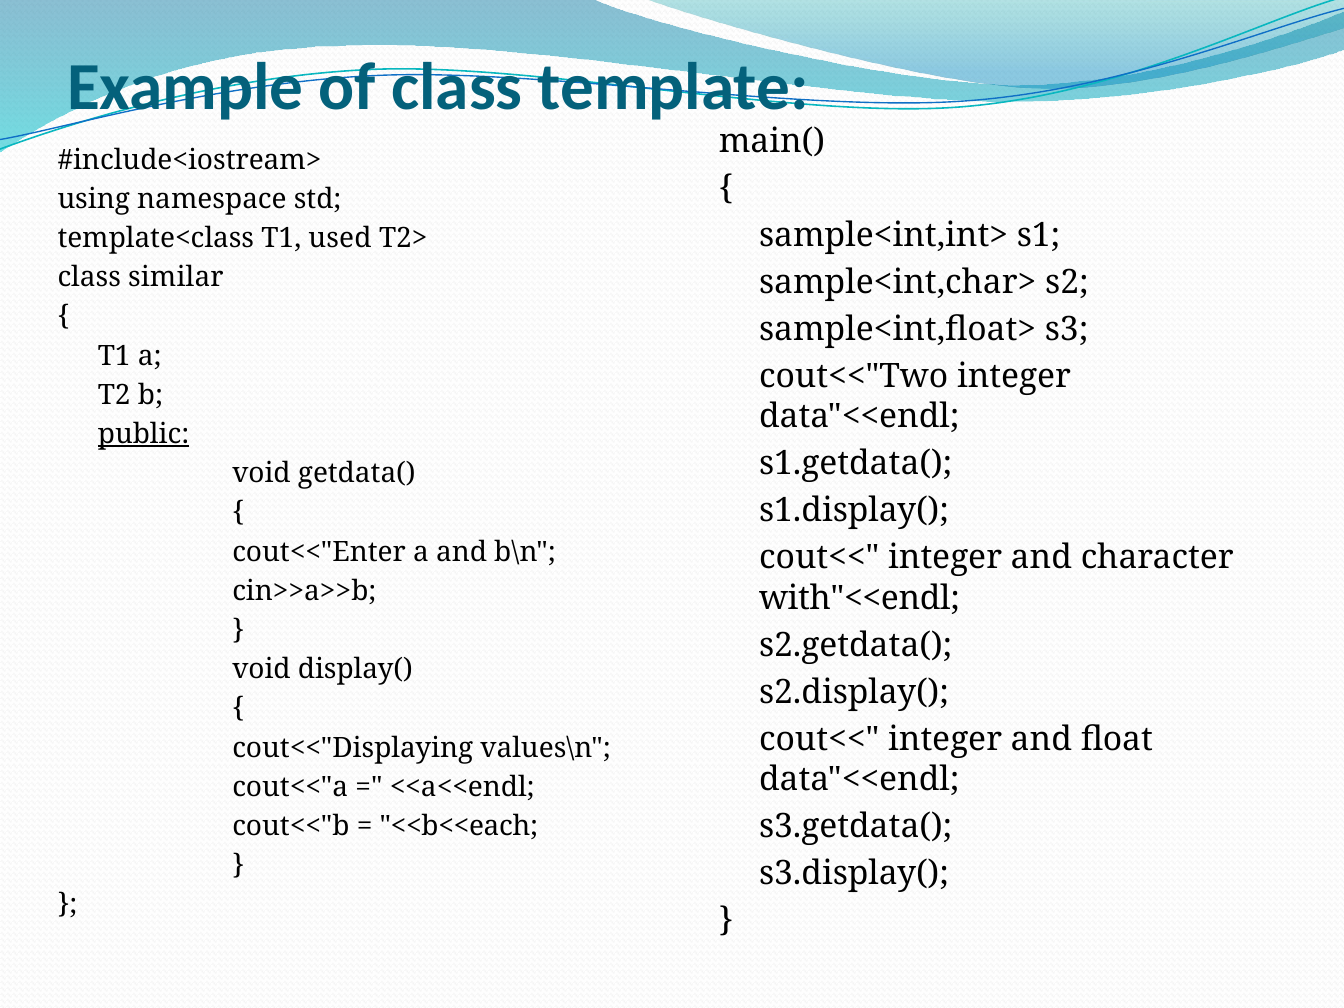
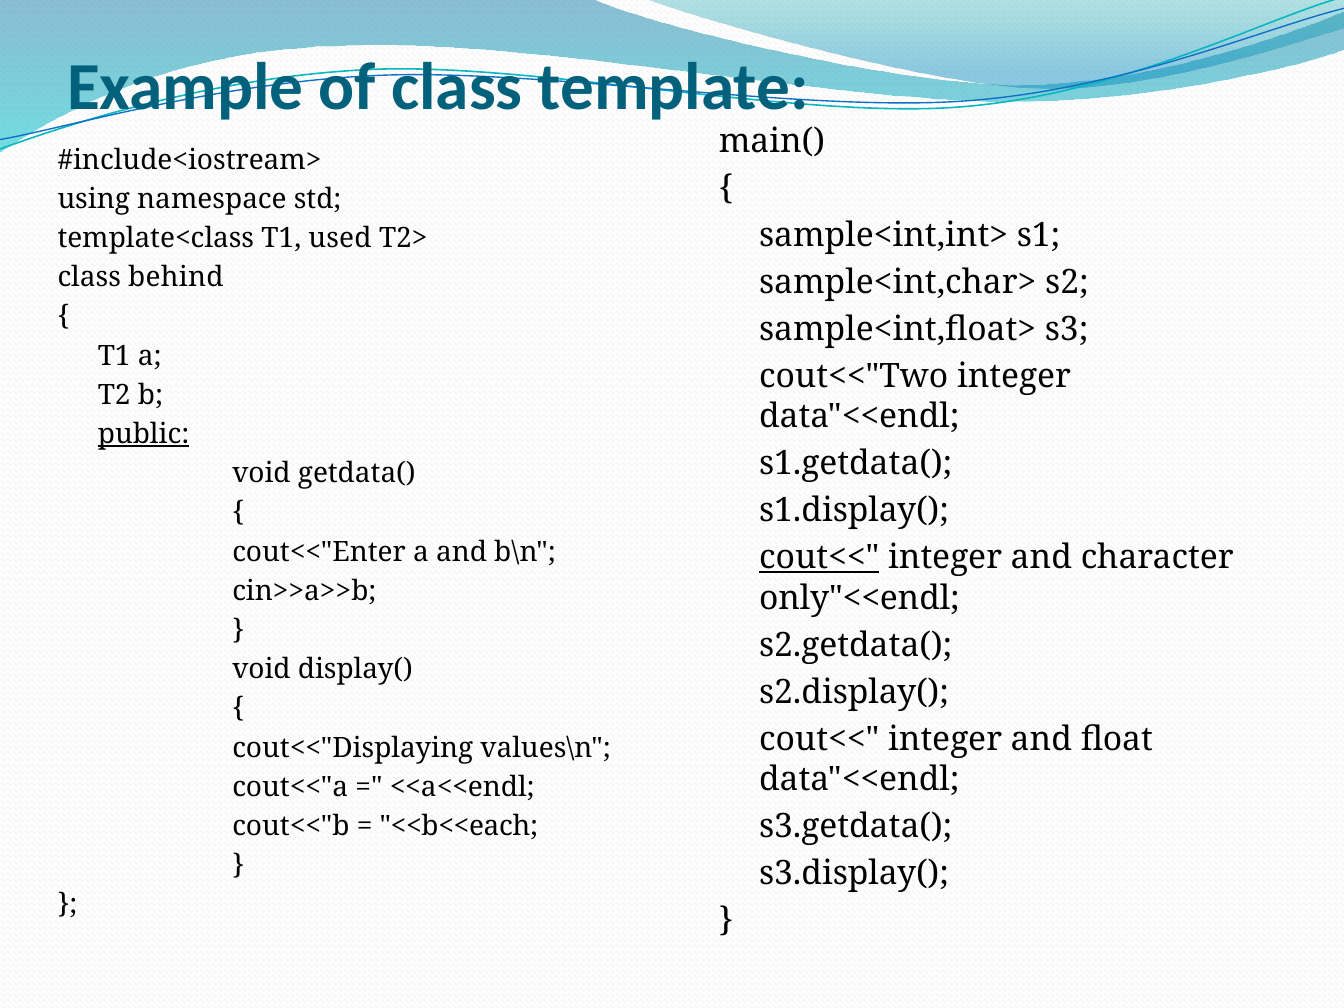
similar: similar -> behind
cout<< at (819, 558) underline: none -> present
with"<<endl: with"<<endl -> only"<<endl
